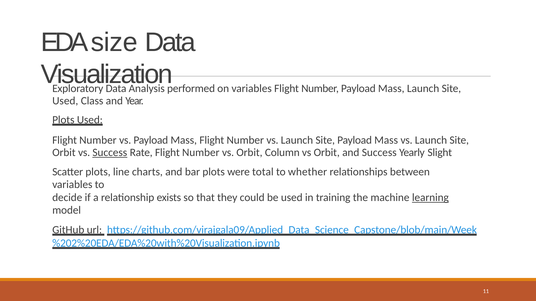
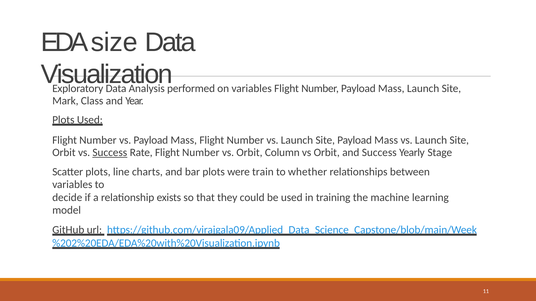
Used at (65, 101): Used -> Mark
Slight: Slight -> Stage
total: total -> train
learning underline: present -> none
